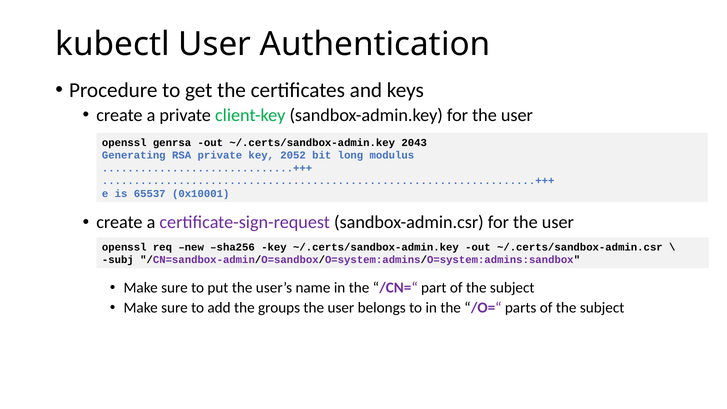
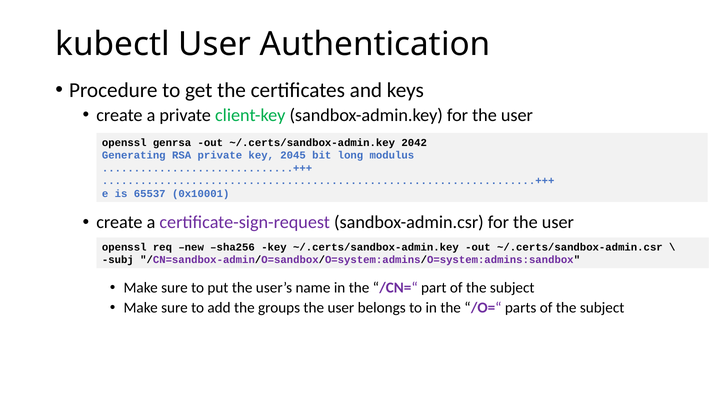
2043: 2043 -> 2042
2052: 2052 -> 2045
